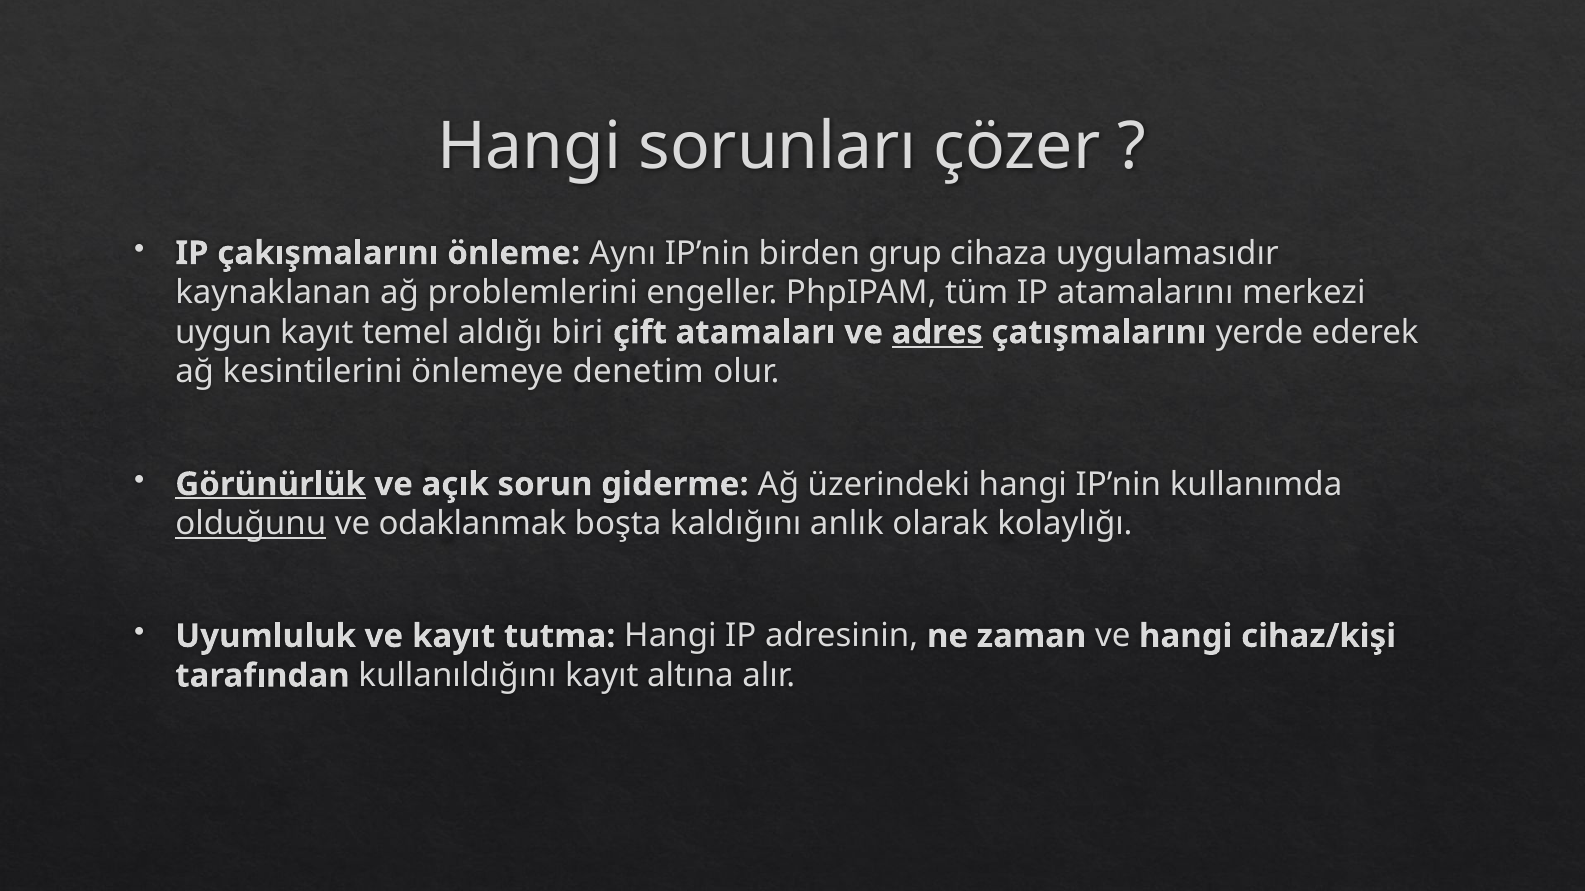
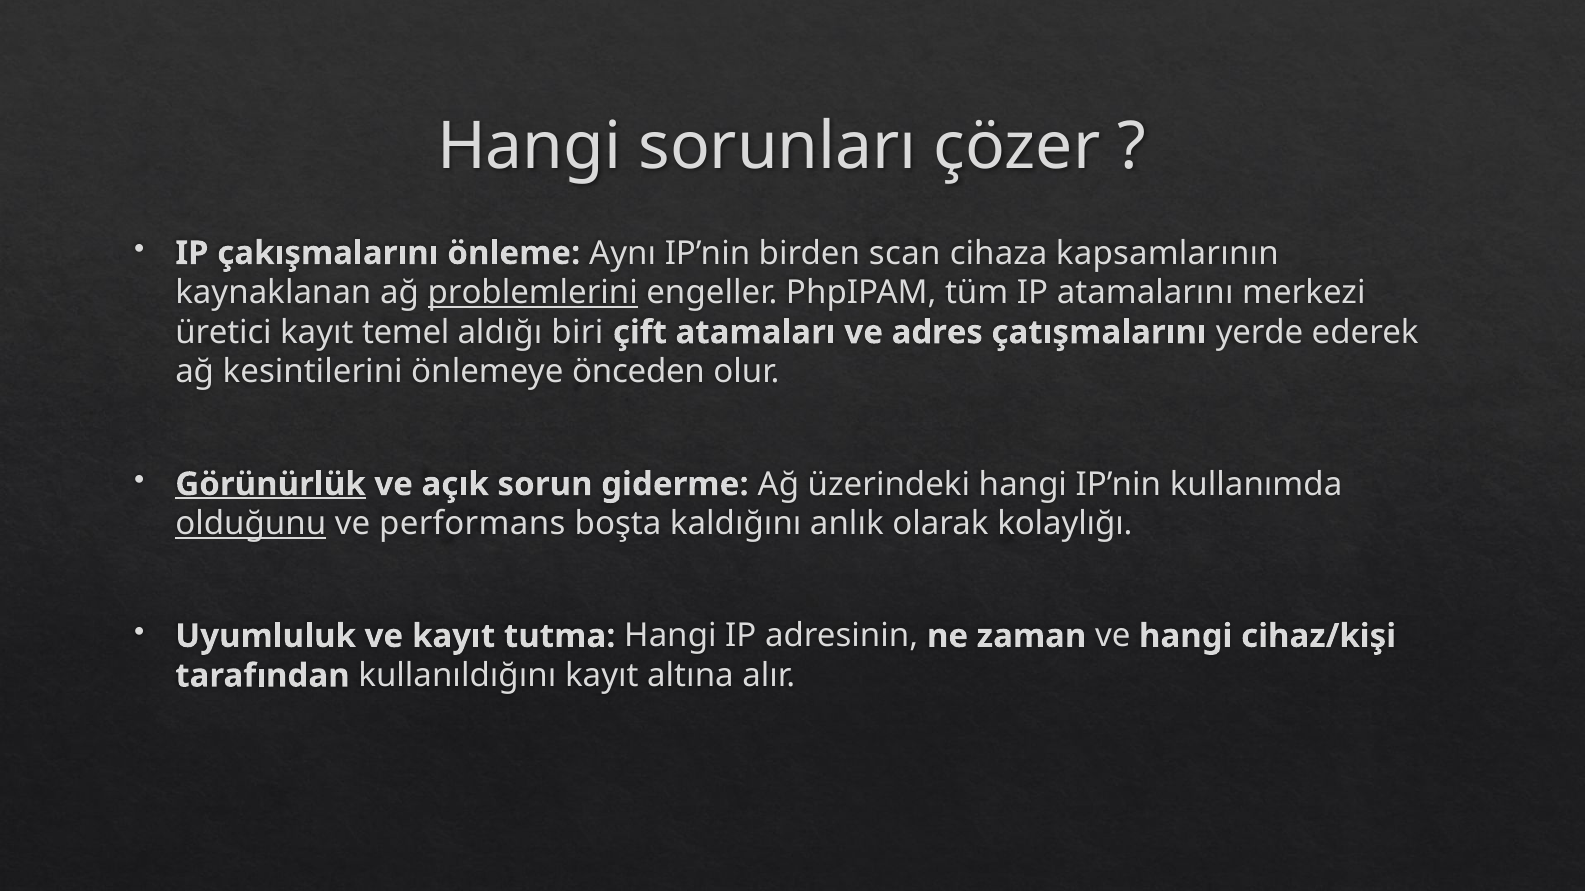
grup: grup -> scan
uygulamasıdır: uygulamasıdır -> kapsamlarının
problemlerini underline: none -> present
uygun: uygun -> üretici
adres underline: present -> none
denetim: denetim -> önceden
odaklanmak: odaklanmak -> performans
